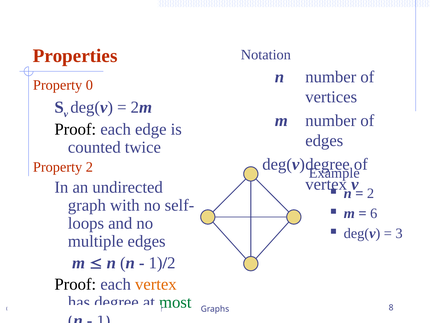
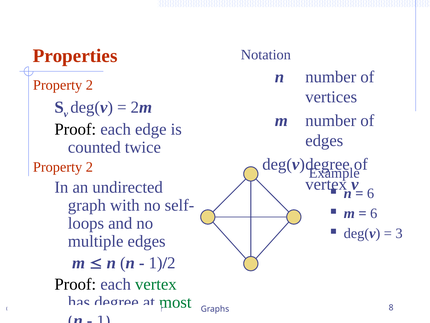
0 at (89, 85): 0 -> 2
2 at (371, 193): 2 -> 6
vertex at (156, 284) colour: orange -> green
